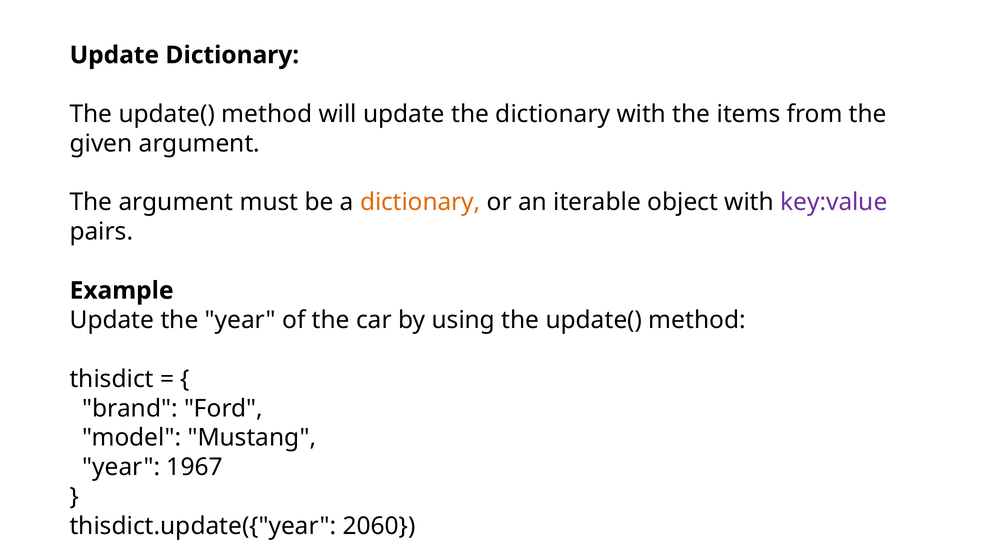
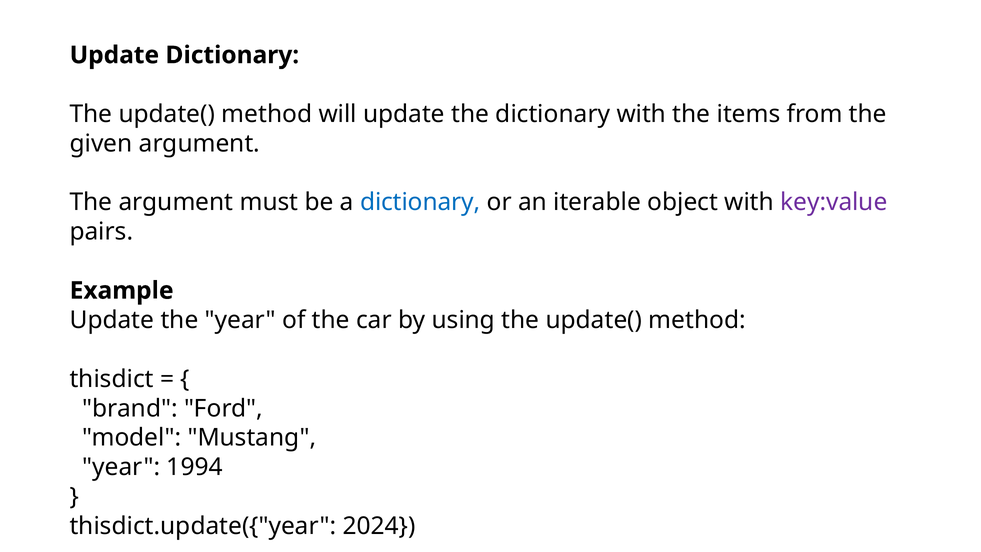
dictionary at (420, 202) colour: orange -> blue
1967: 1967 -> 1994
2060: 2060 -> 2024
